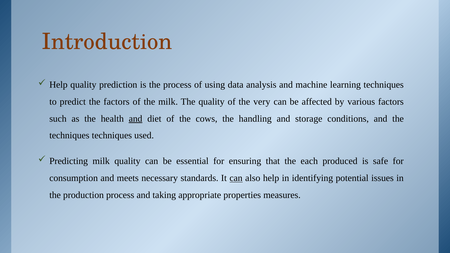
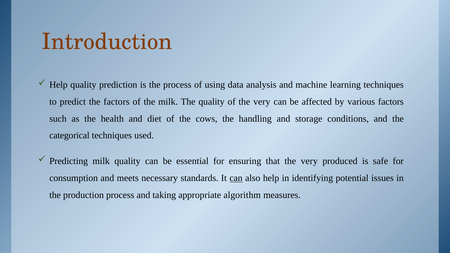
and at (136, 119) underline: present -> none
techniques at (69, 136): techniques -> categorical
that the each: each -> very
properties: properties -> algorithm
